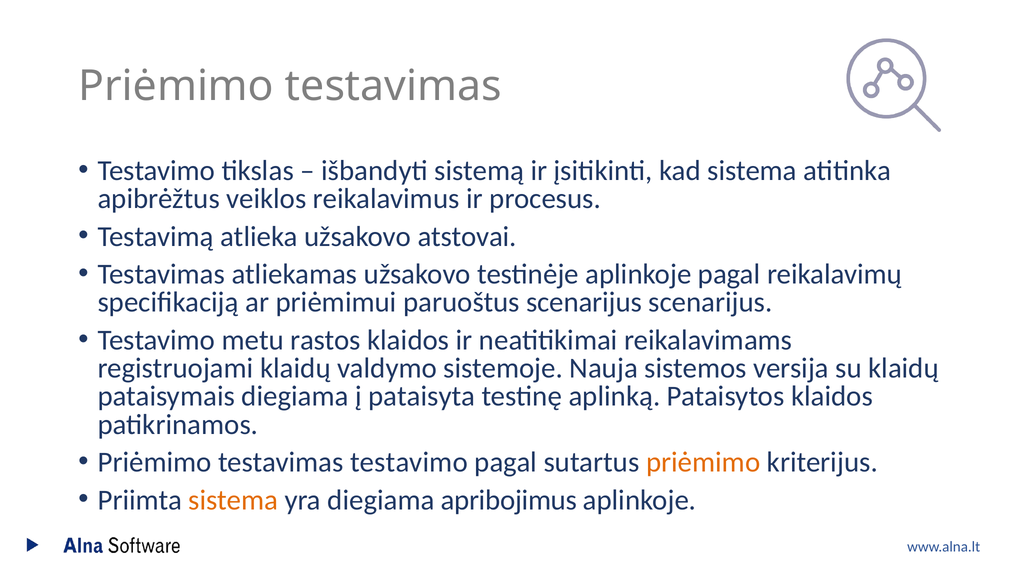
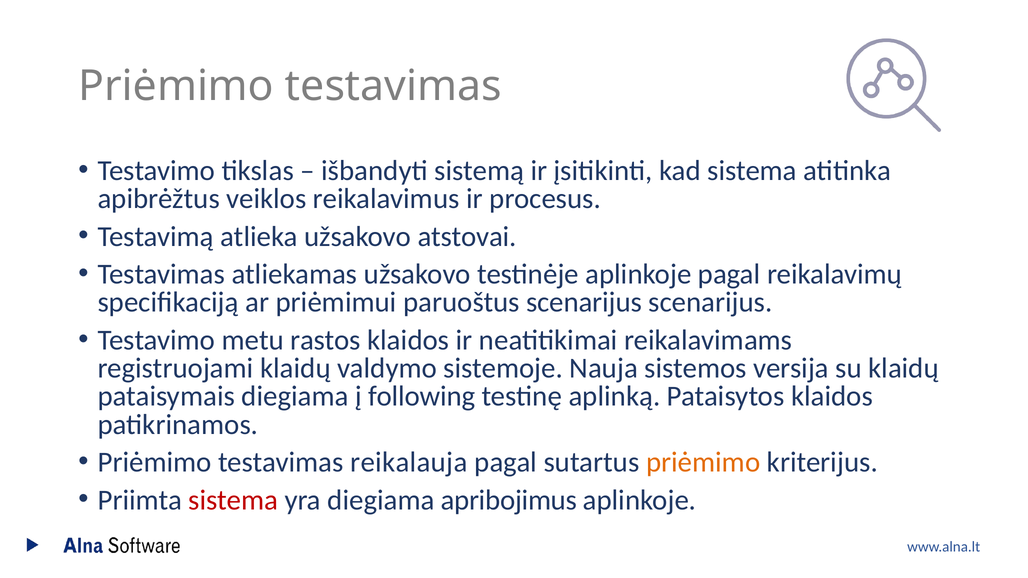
pataisyta: pataisyta -> following
testavimas testavimo: testavimo -> reikalauja
sistema at (233, 500) colour: orange -> red
